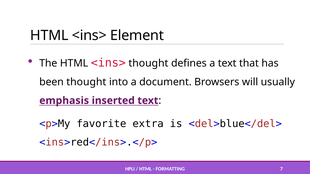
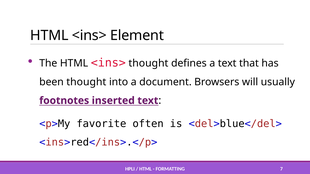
emphasis: emphasis -> footnotes
extra: extra -> often
